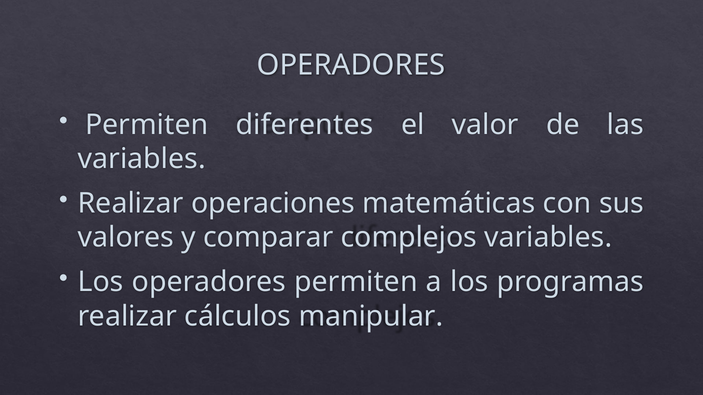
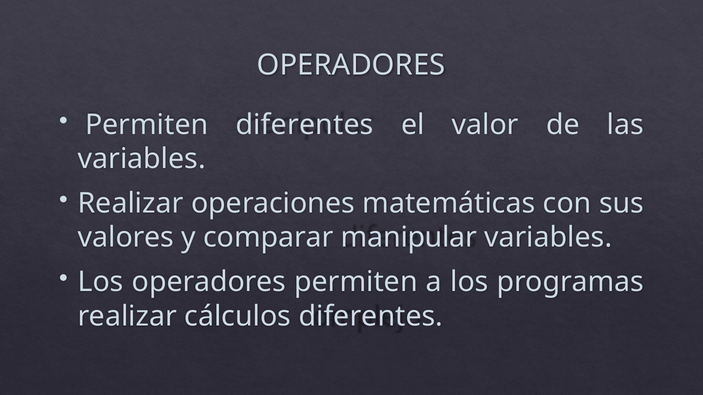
complejos: complejos -> manipular
cálculos manipular: manipular -> diferentes
